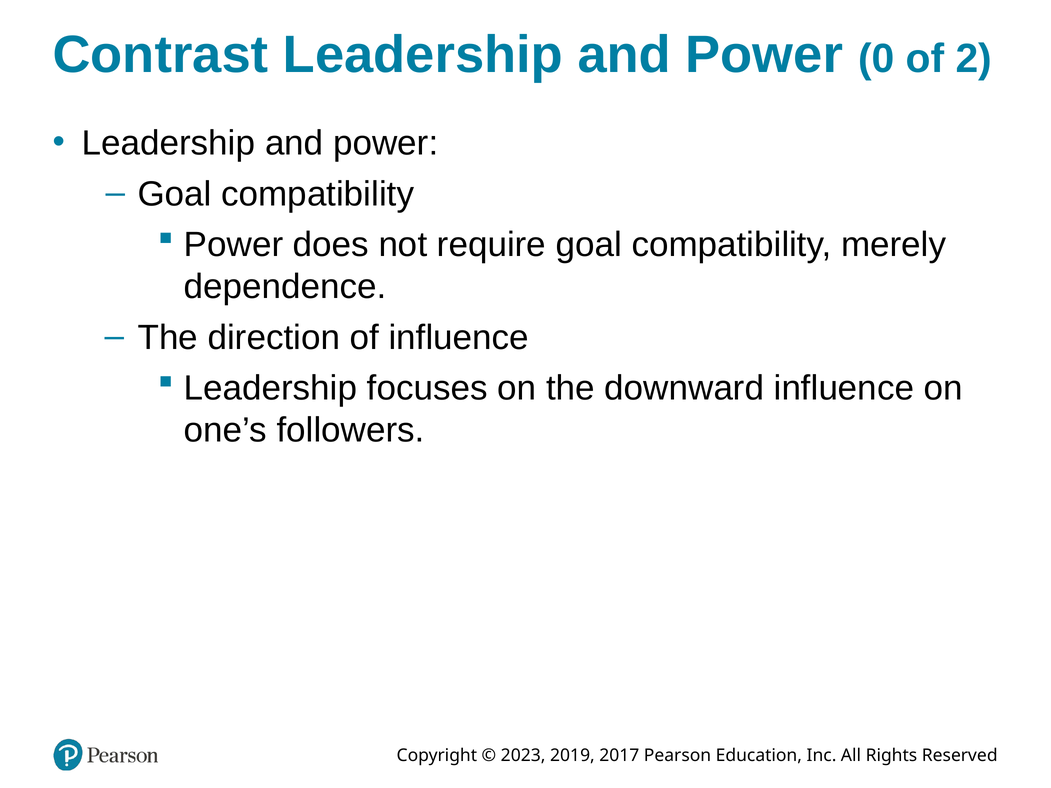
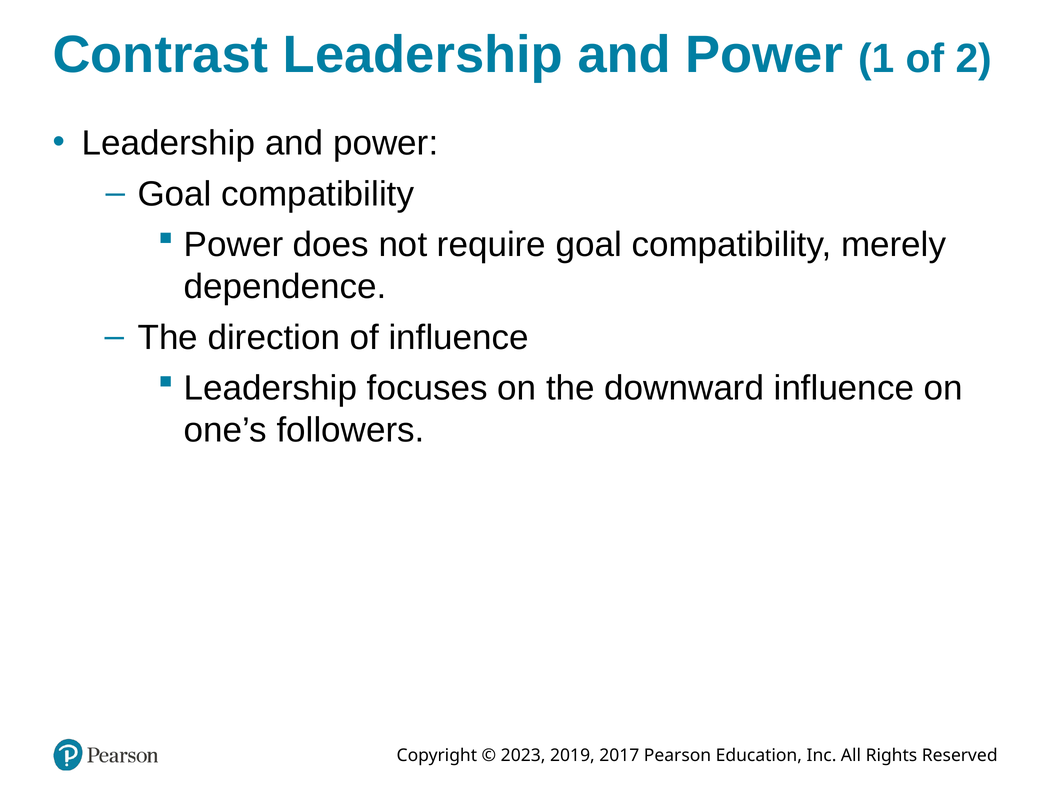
0: 0 -> 1
